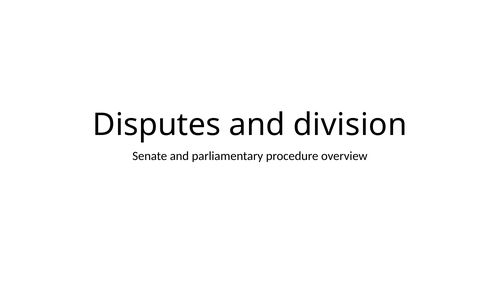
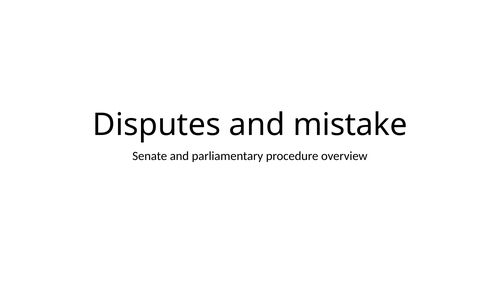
division: division -> mistake
